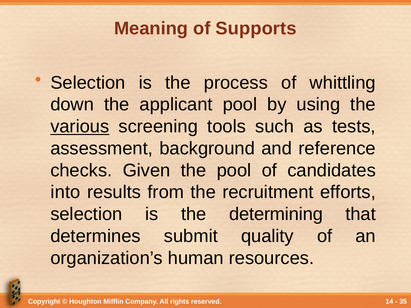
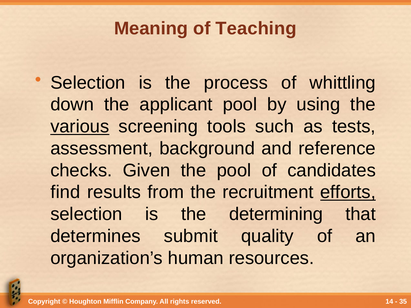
Supports: Supports -> Teaching
into: into -> find
efforts underline: none -> present
